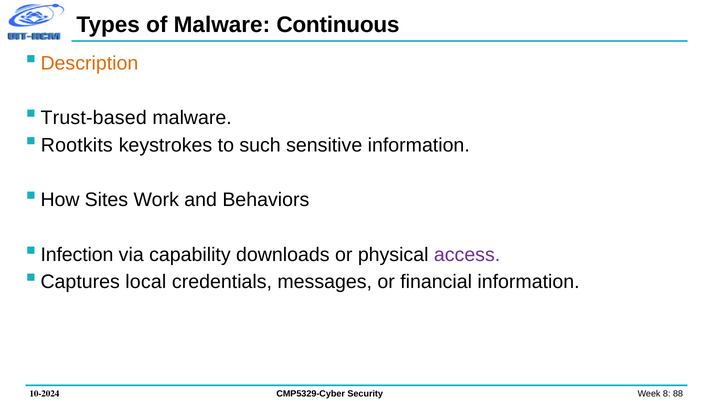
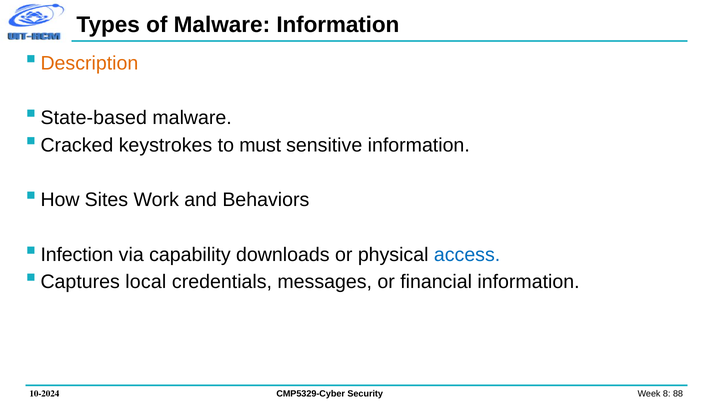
Malware Continuous: Continuous -> Information
Trust-based: Trust-based -> State-based
Rootkits: Rootkits -> Cracked
such: such -> must
access colour: purple -> blue
